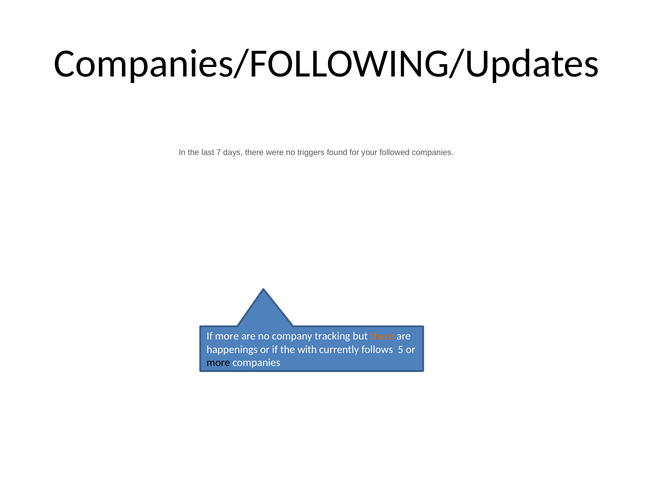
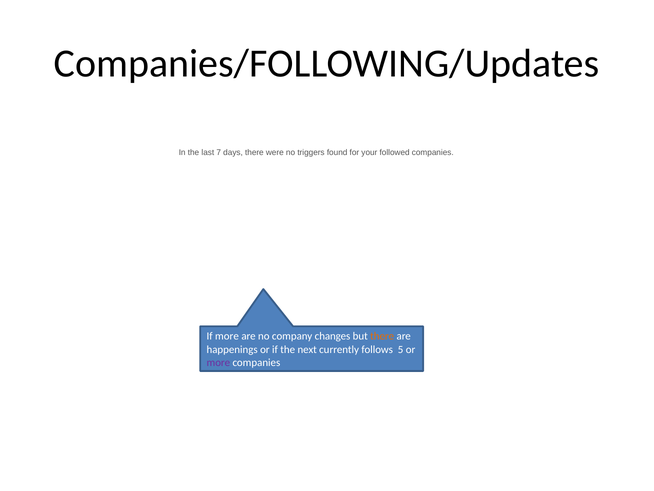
tracking: tracking -> changes
with: with -> next
more at (218, 362) colour: black -> purple
